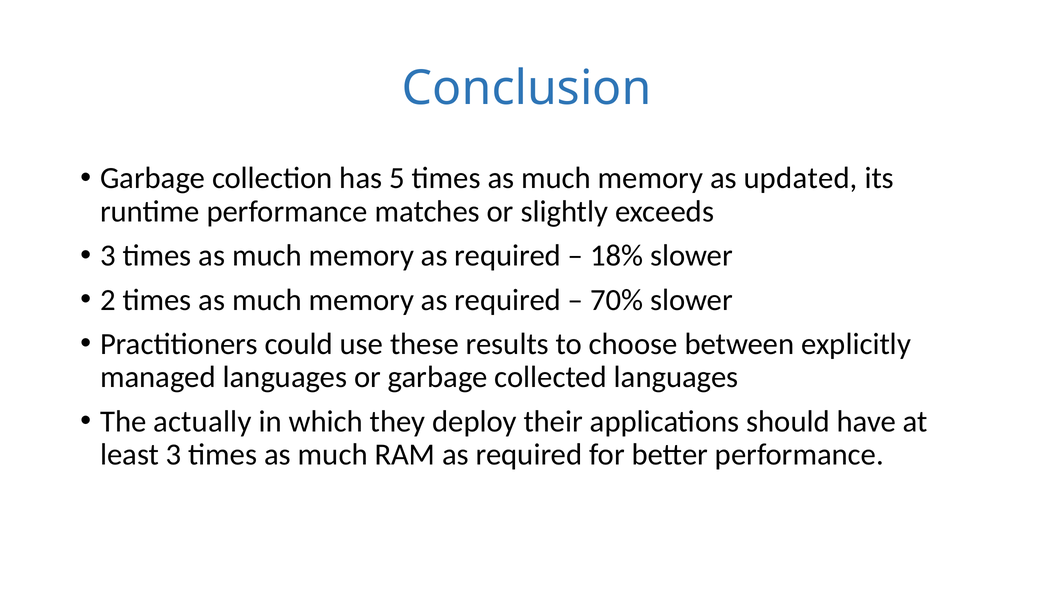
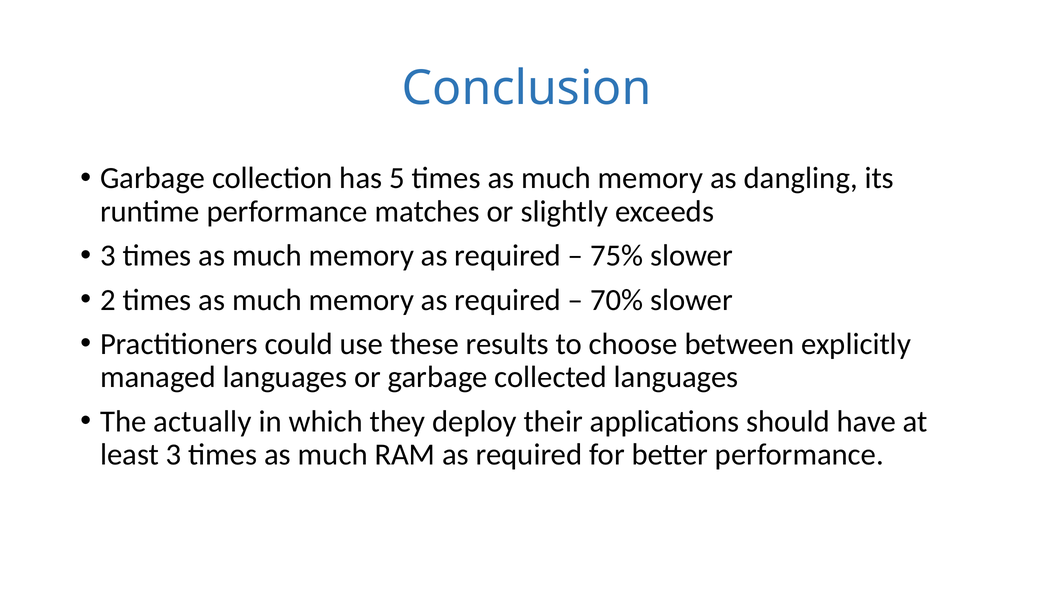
updated: updated -> dangling
18%: 18% -> 75%
